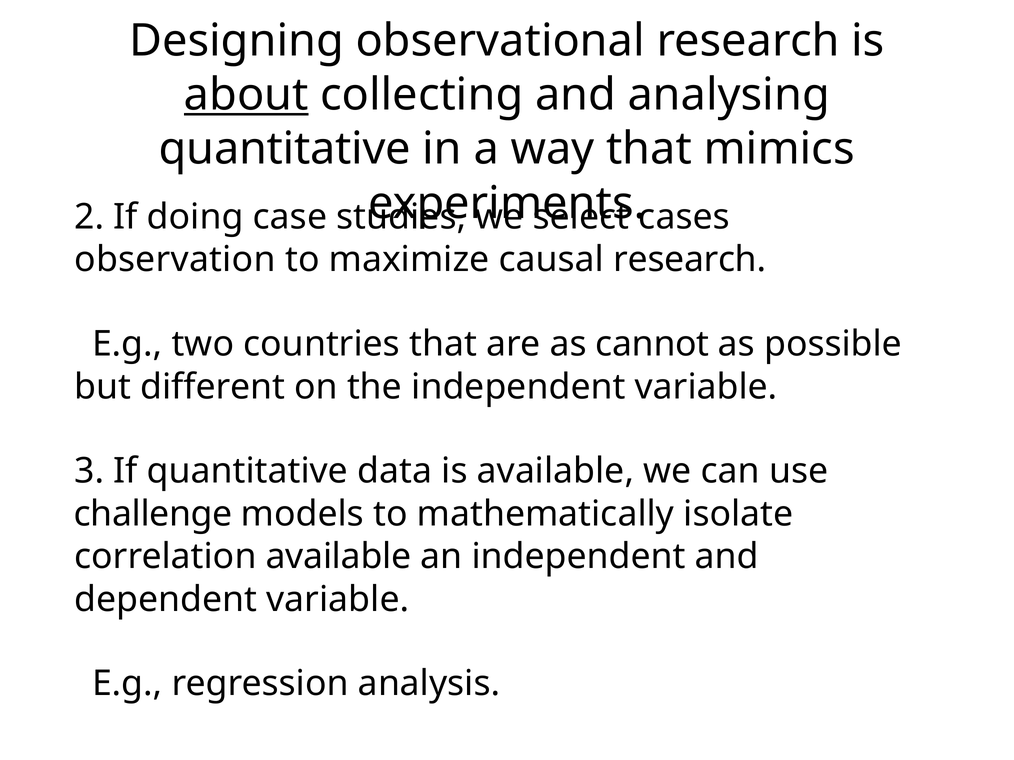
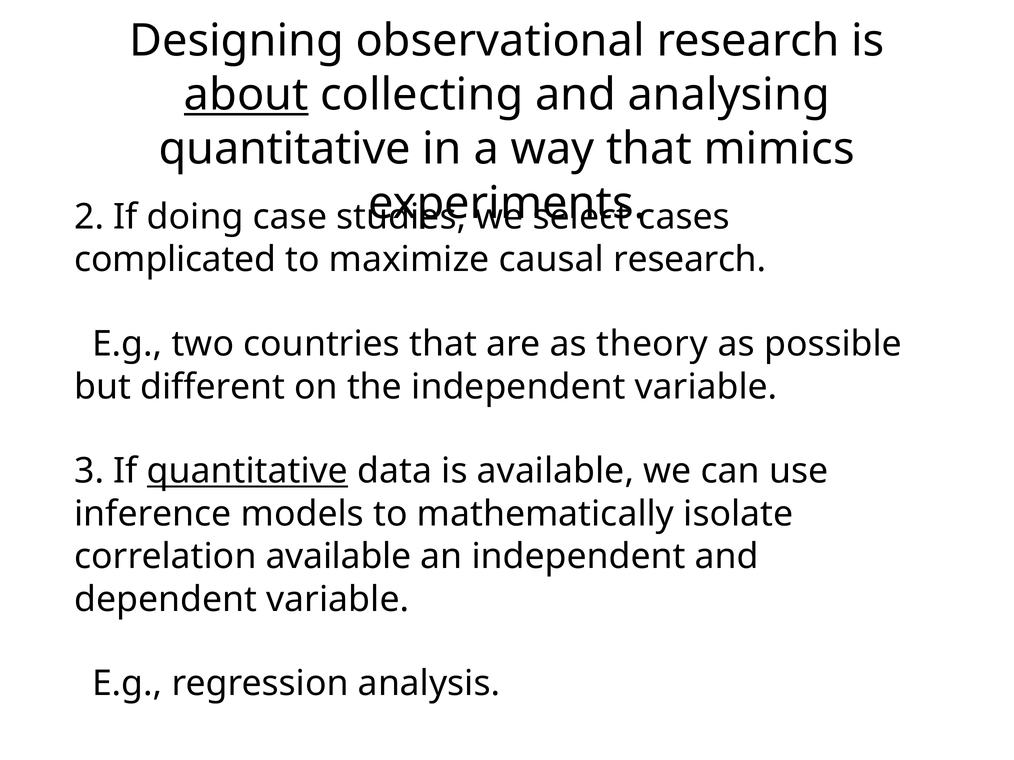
observation: observation -> complicated
cannot: cannot -> theory
quantitative at (248, 471) underline: none -> present
challenge: challenge -> inference
